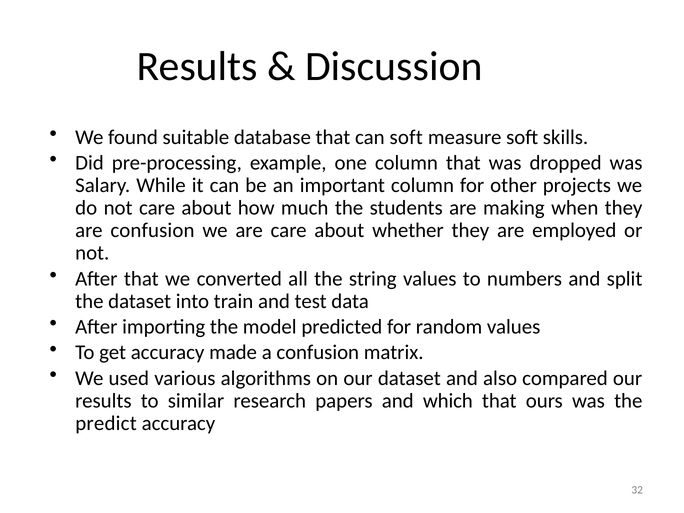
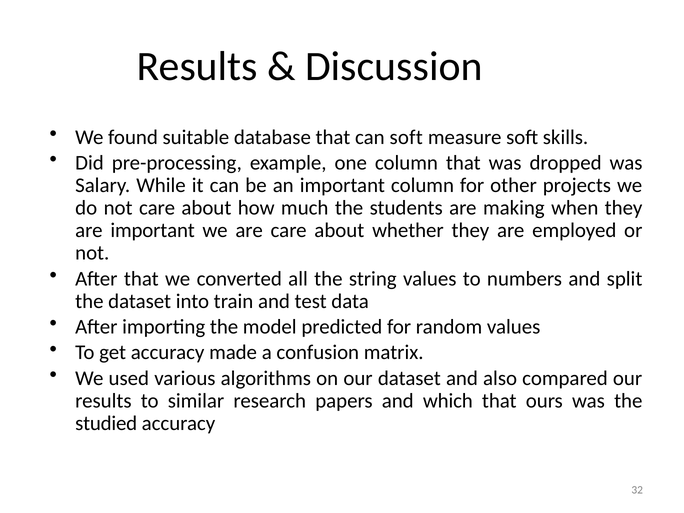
are confusion: confusion -> important
predict: predict -> studied
